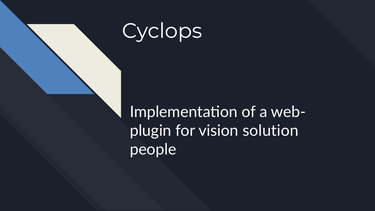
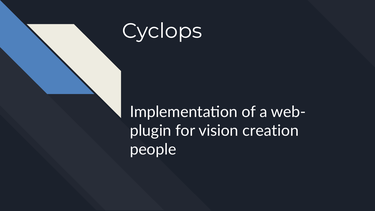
solution: solution -> creation
